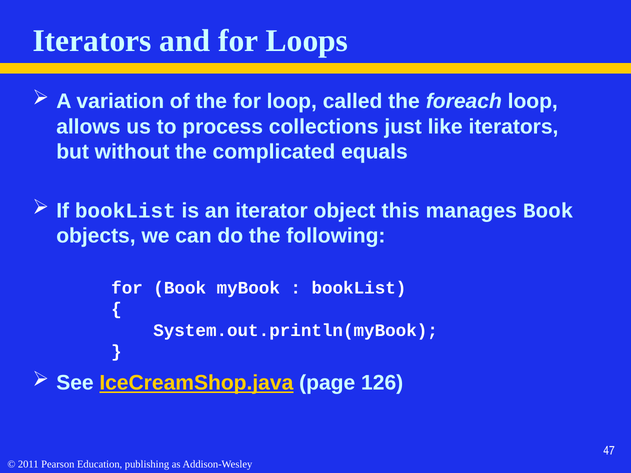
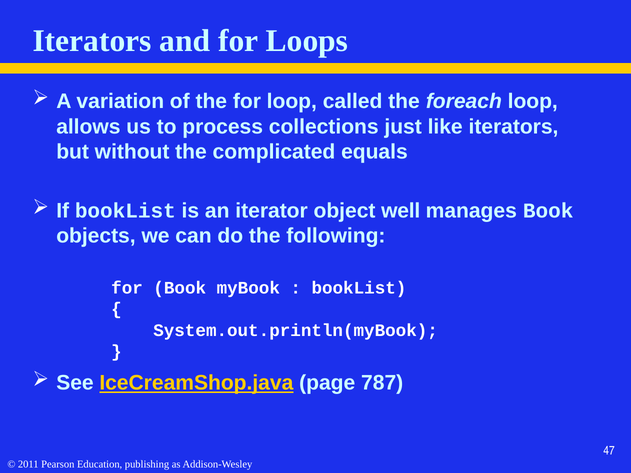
this: this -> well
126: 126 -> 787
